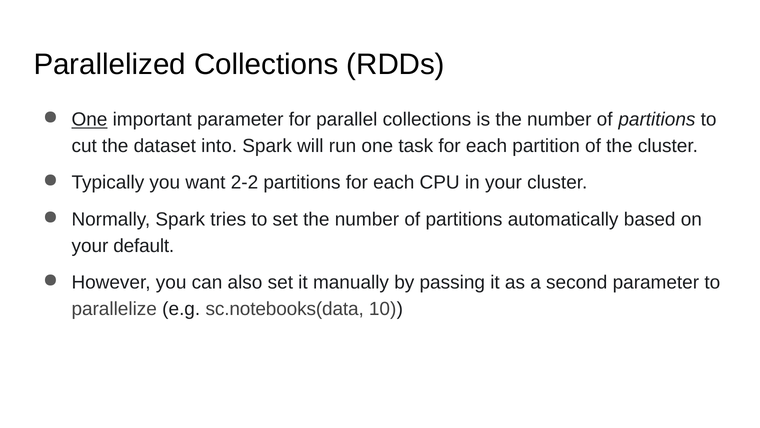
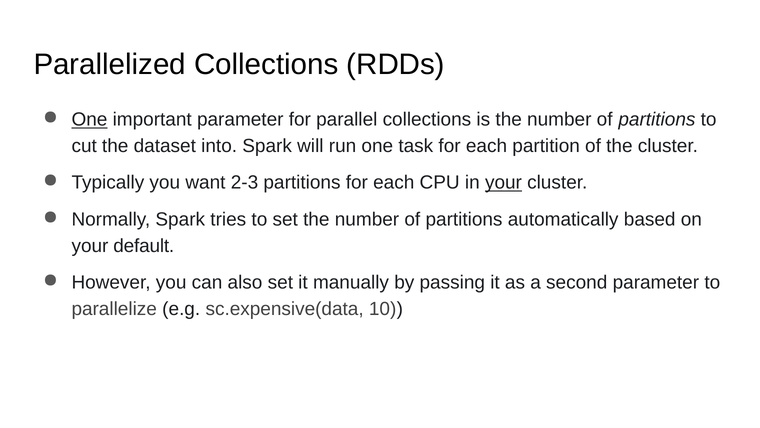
2-2: 2-2 -> 2-3
your at (503, 183) underline: none -> present
sc.notebooks(data: sc.notebooks(data -> sc.expensive(data
